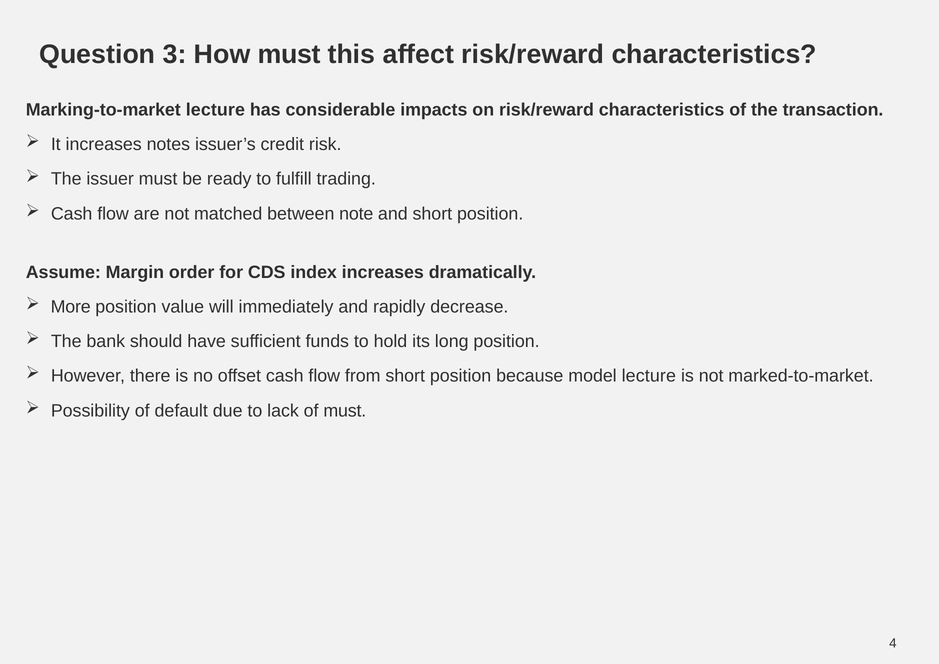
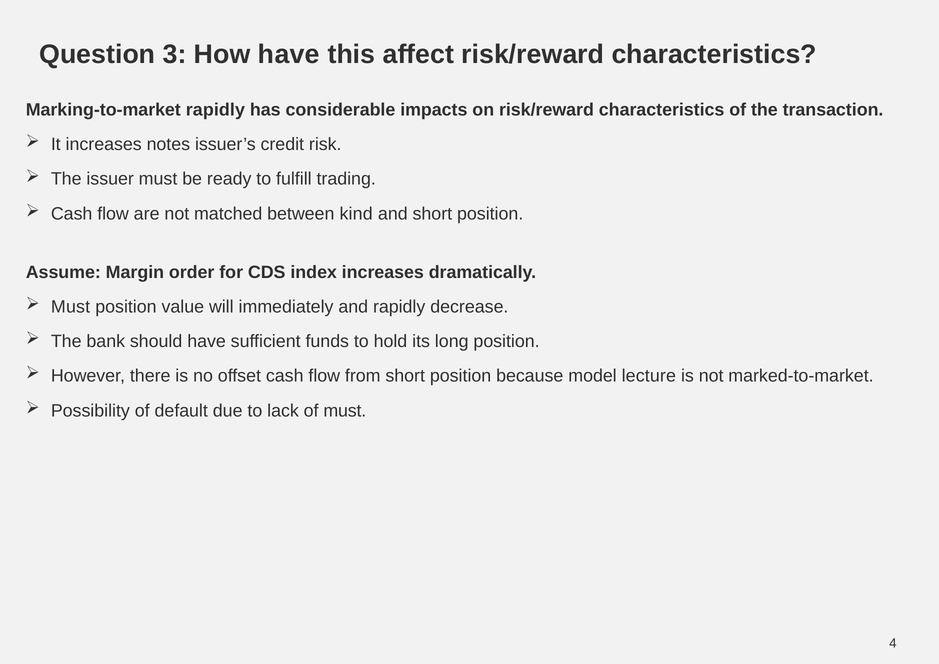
How must: must -> have
Marking-to-market lecture: lecture -> rapidly
note: note -> kind
More at (71, 307): More -> Must
